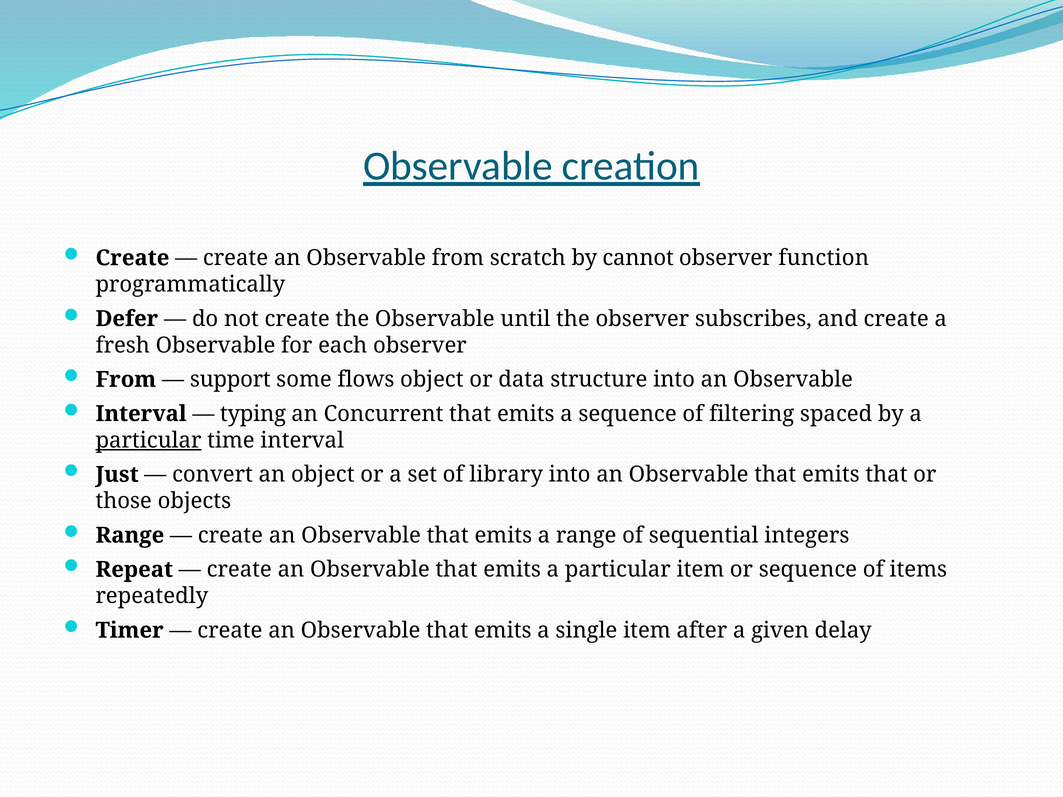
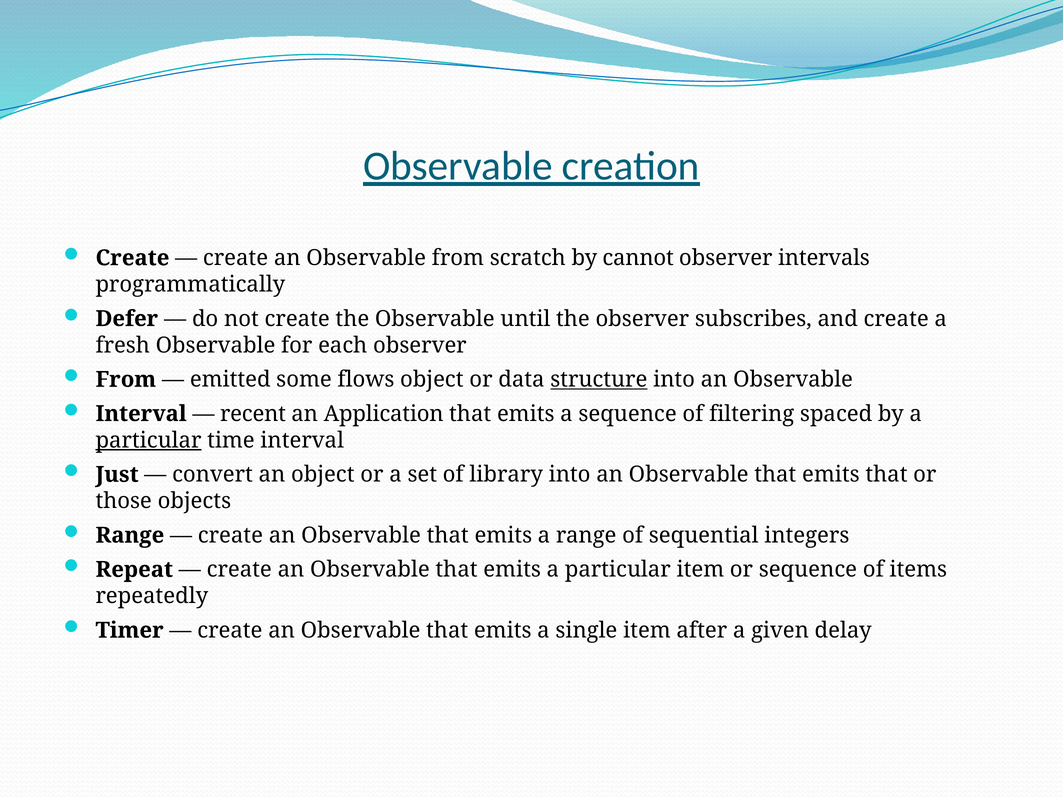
function: function -> intervals
support: support -> emitted
structure underline: none -> present
typing: typing -> recent
Concurrent: Concurrent -> Application
